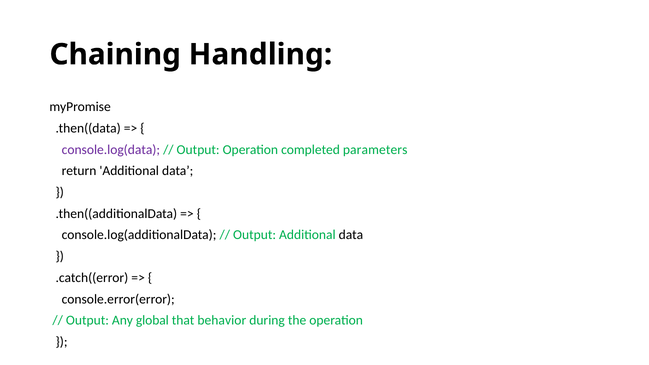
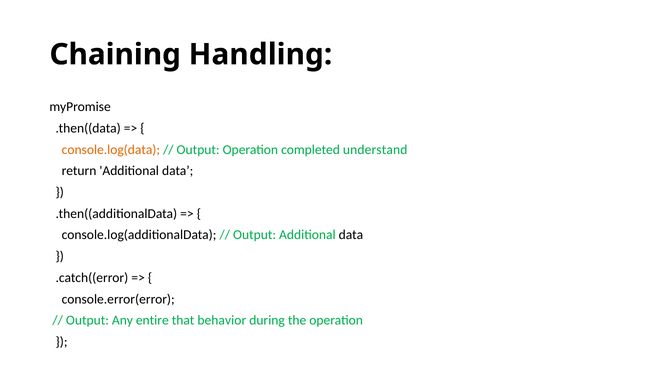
console.log(data colour: purple -> orange
parameters: parameters -> understand
global: global -> entire
